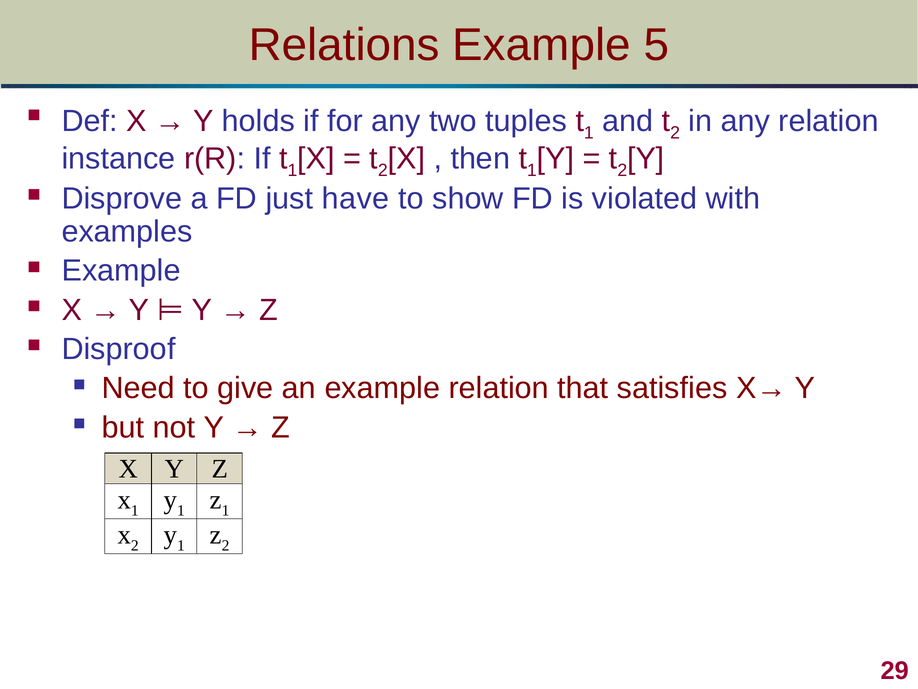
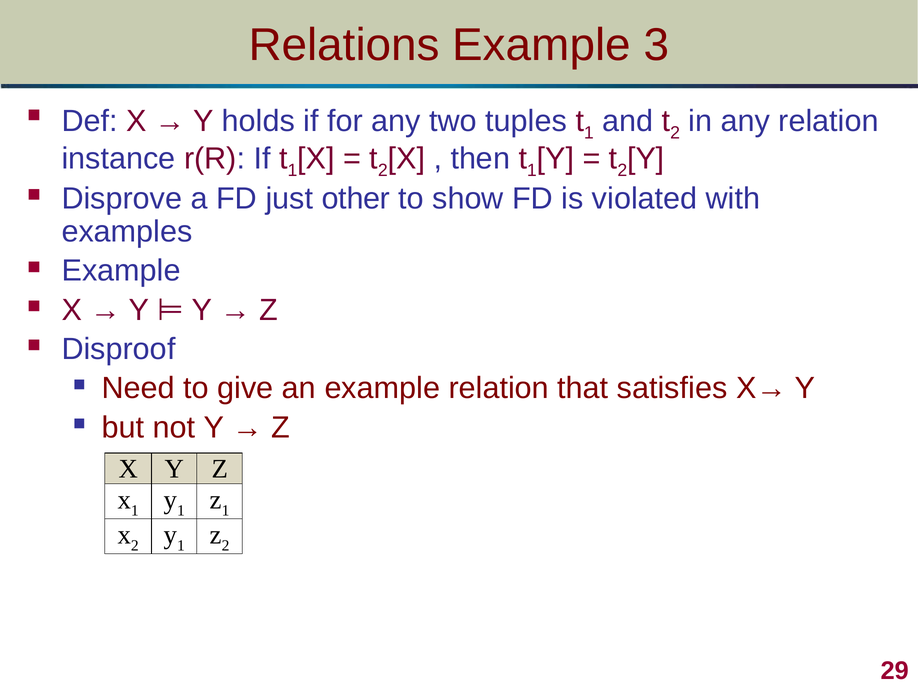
5: 5 -> 3
have: have -> other
